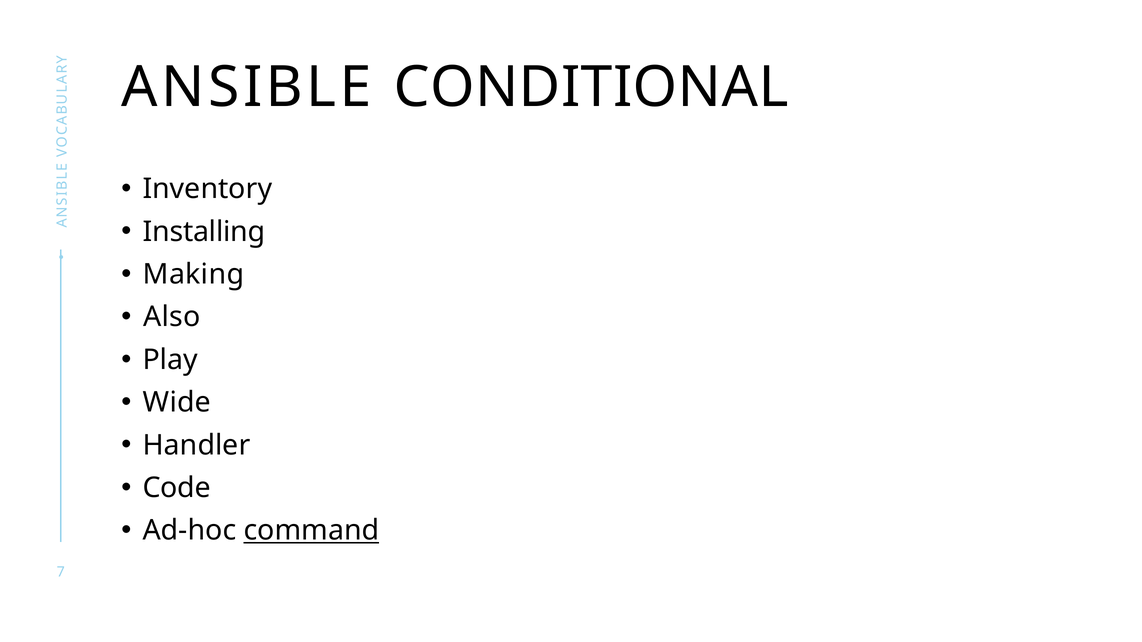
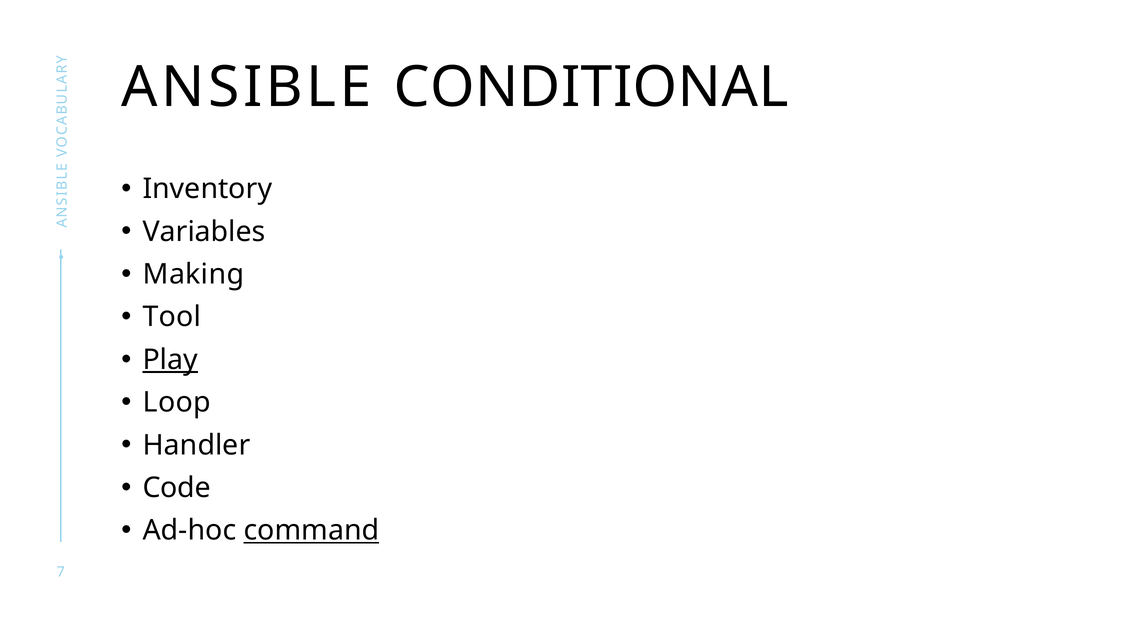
Installing: Installing -> Variables
Also: Also -> Tool
Play underline: none -> present
Wide: Wide -> Loop
